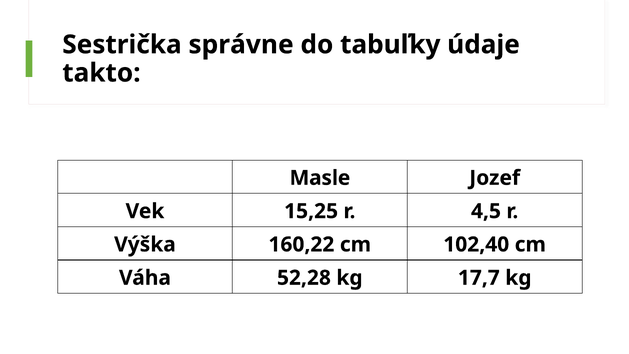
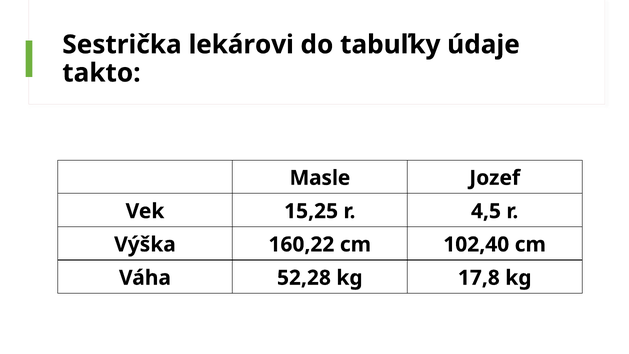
správne: správne -> lekárovi
17,7: 17,7 -> 17,8
